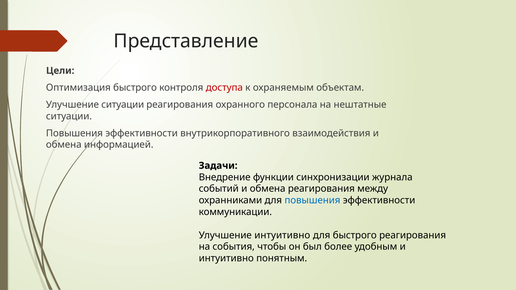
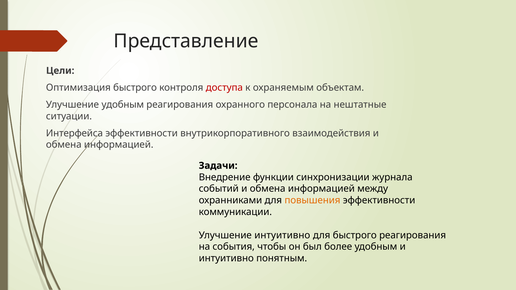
Улучшение ситуации: ситуации -> удобным
Повышения at (74, 133): Повышения -> Интерфейса
событий и обмена реагирования: реагирования -> информацией
повышения at (312, 201) colour: blue -> orange
